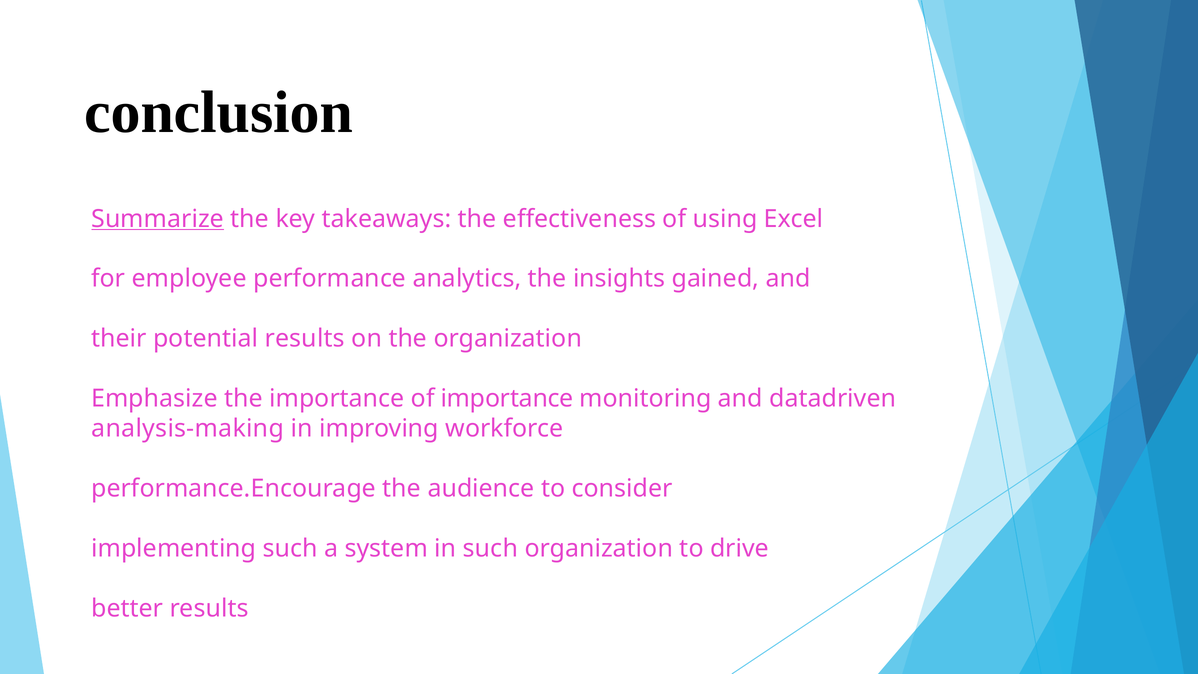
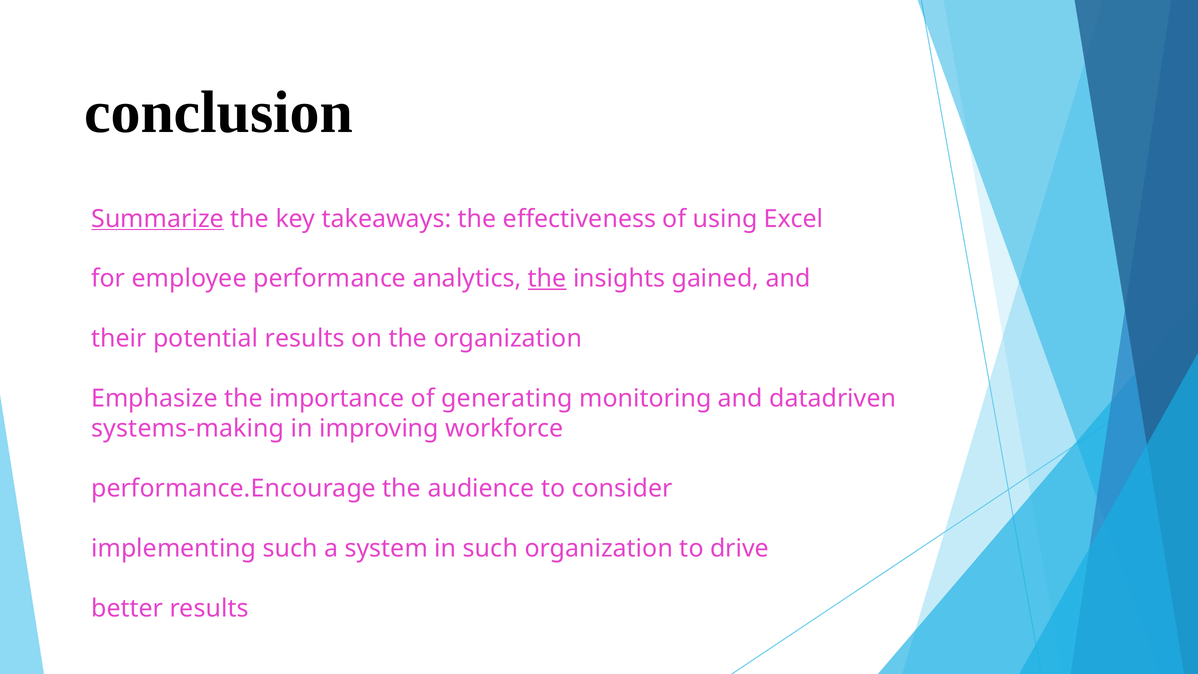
the at (547, 279) underline: none -> present
of importance: importance -> generating
analysis-making: analysis-making -> systems-making
